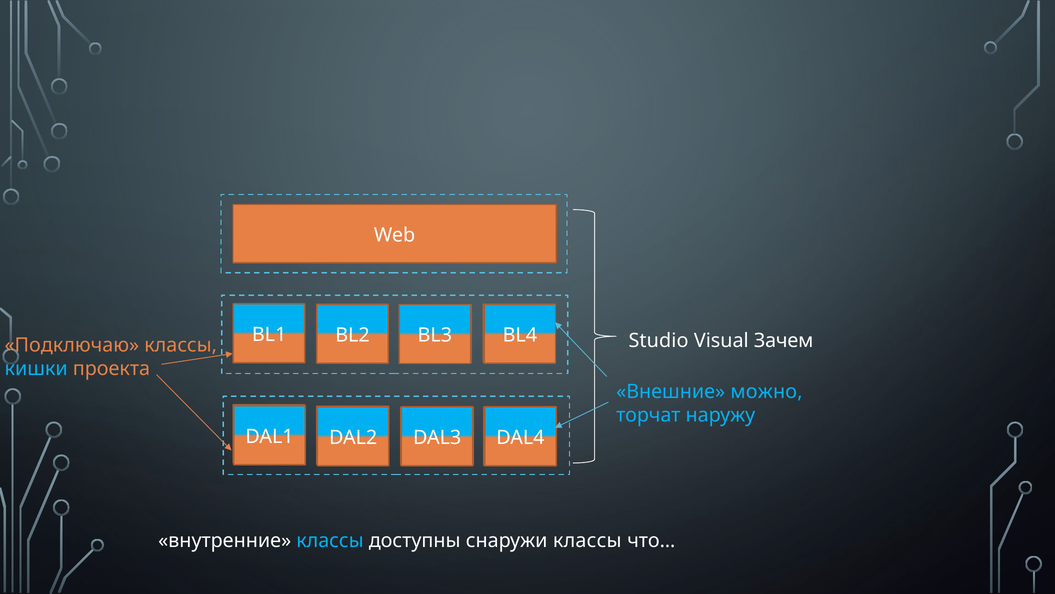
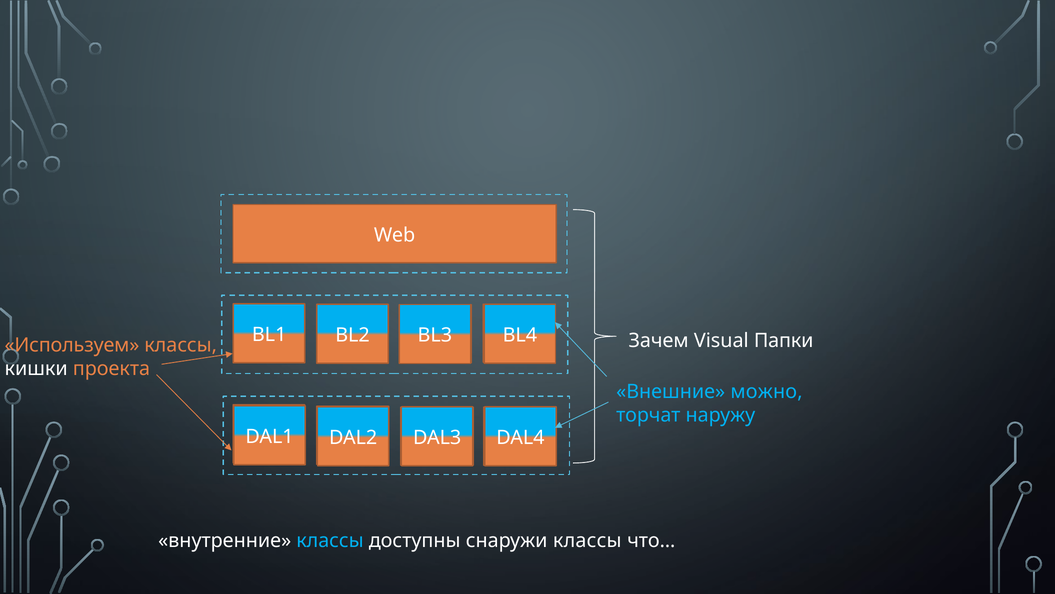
Studio: Studio -> Зачем
Зачем: Зачем -> Папки
Подключаю: Подключаю -> Используем
кишки colour: light blue -> white
